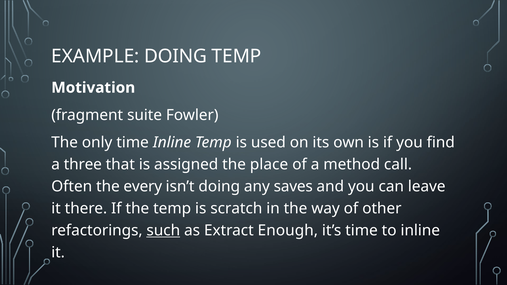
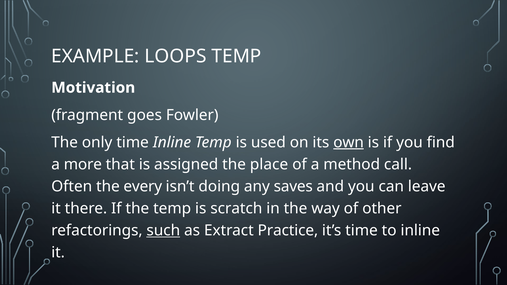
EXAMPLE DOING: DOING -> LOOPS
suite: suite -> goes
own underline: none -> present
three: three -> more
Enough: Enough -> Practice
